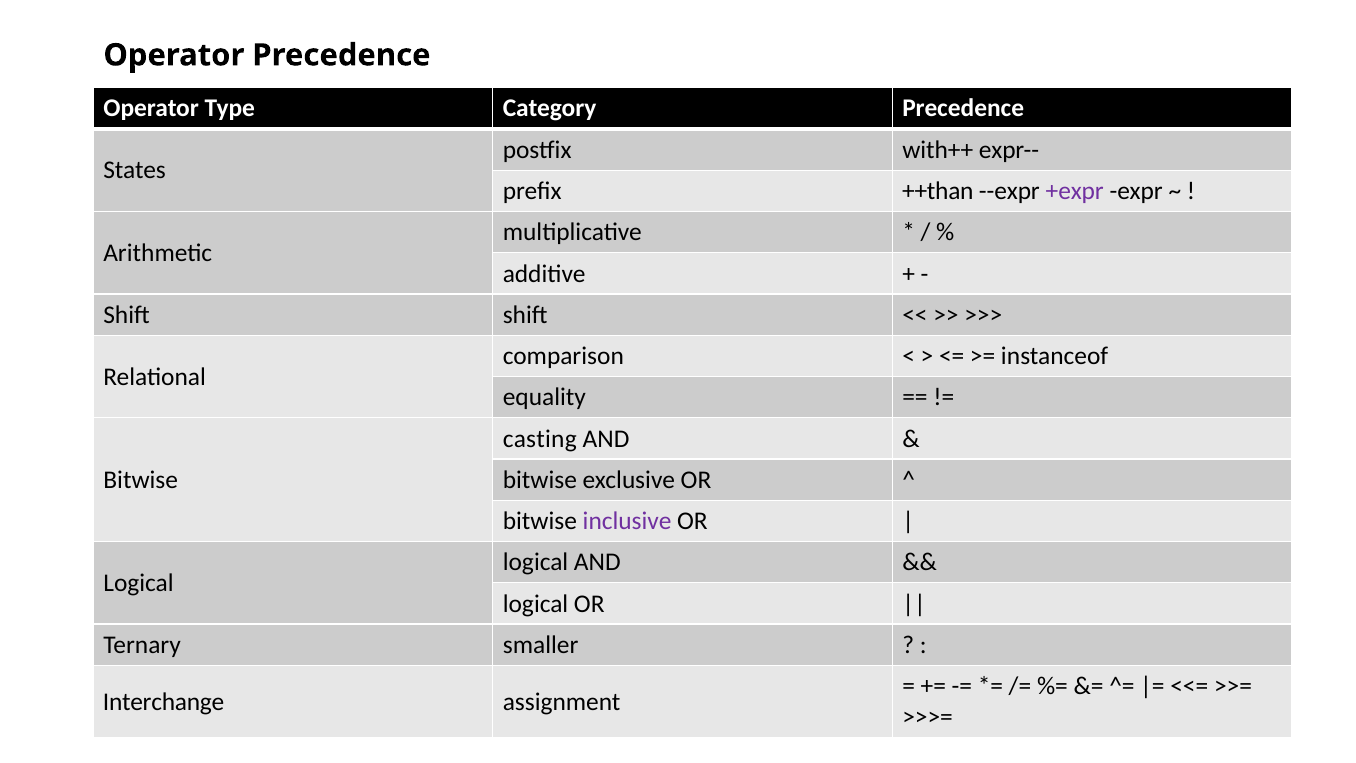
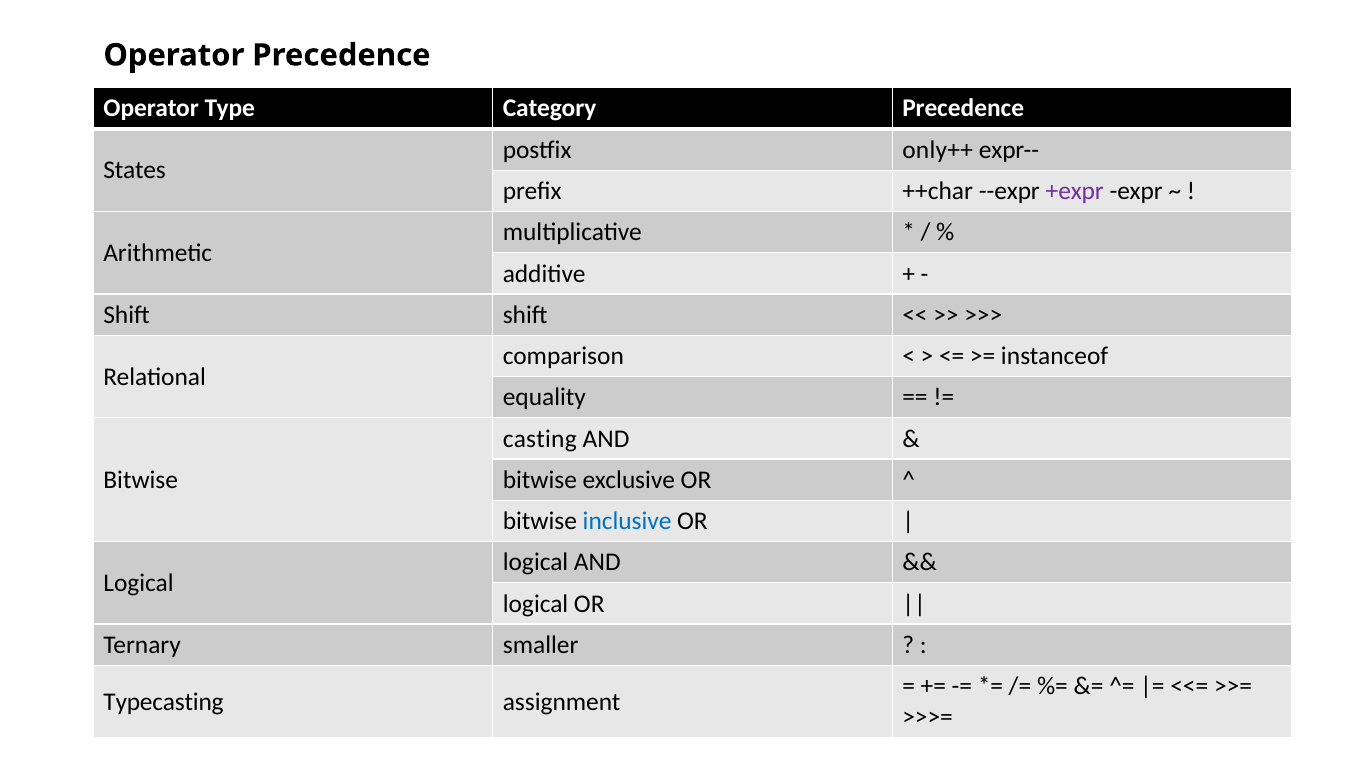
with++: with++ -> only++
++than: ++than -> ++char
inclusive colour: purple -> blue
Interchange: Interchange -> Typecasting
